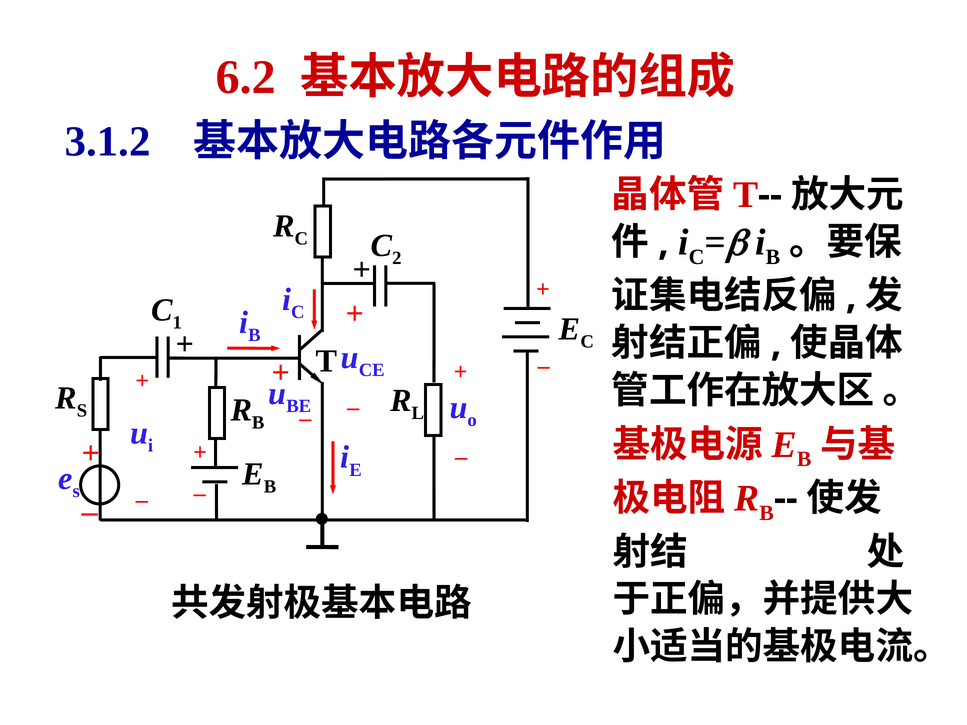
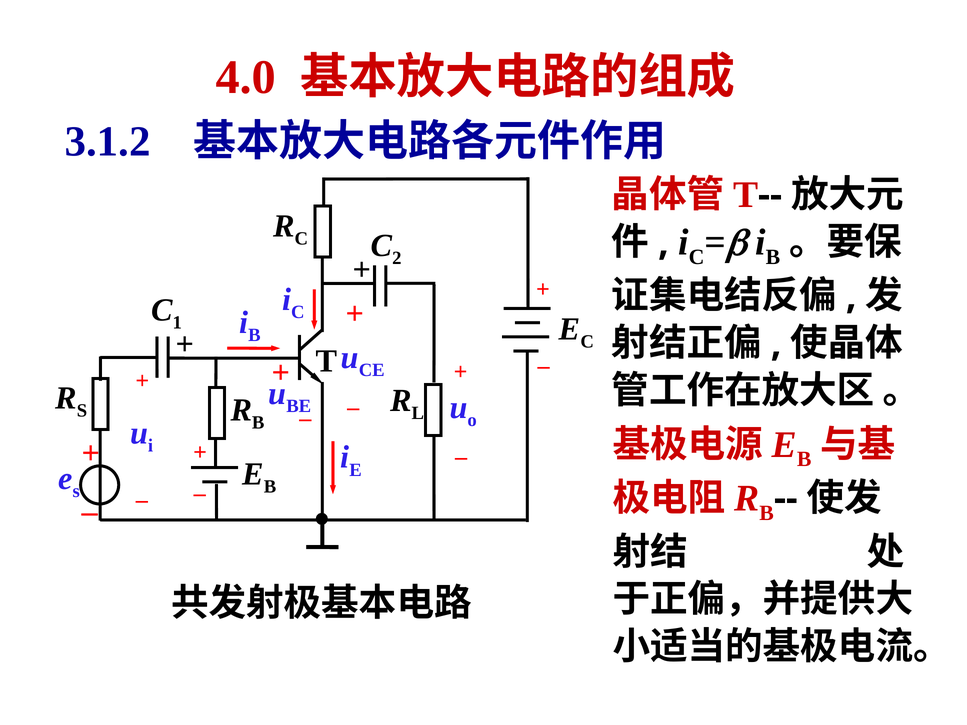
6.2: 6.2 -> 4.0
